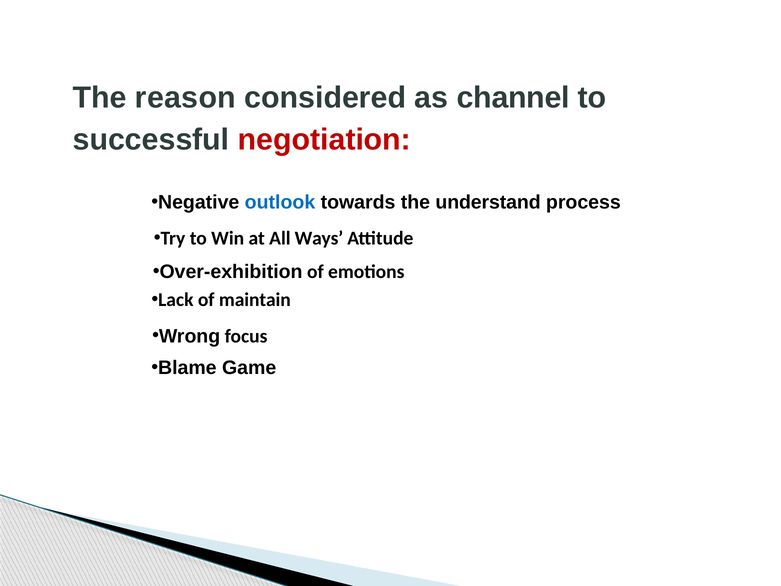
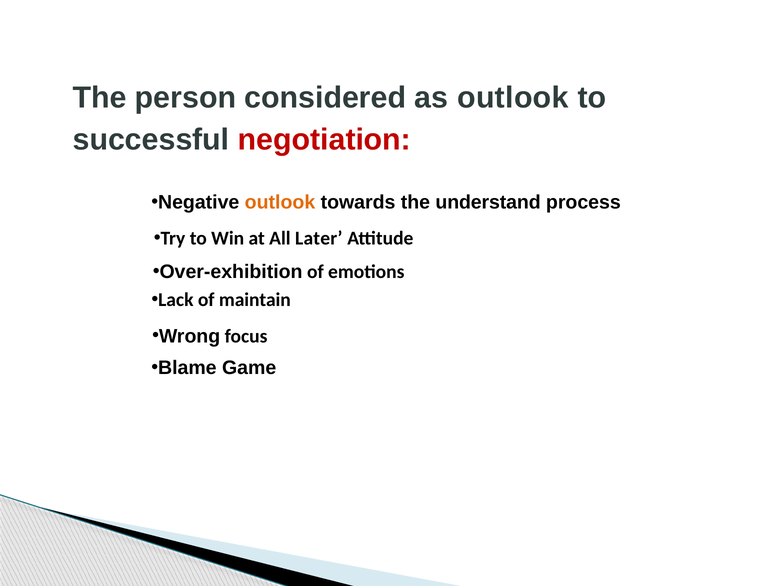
reason: reason -> person
as channel: channel -> outlook
outlook at (280, 202) colour: blue -> orange
Ways: Ways -> Later
